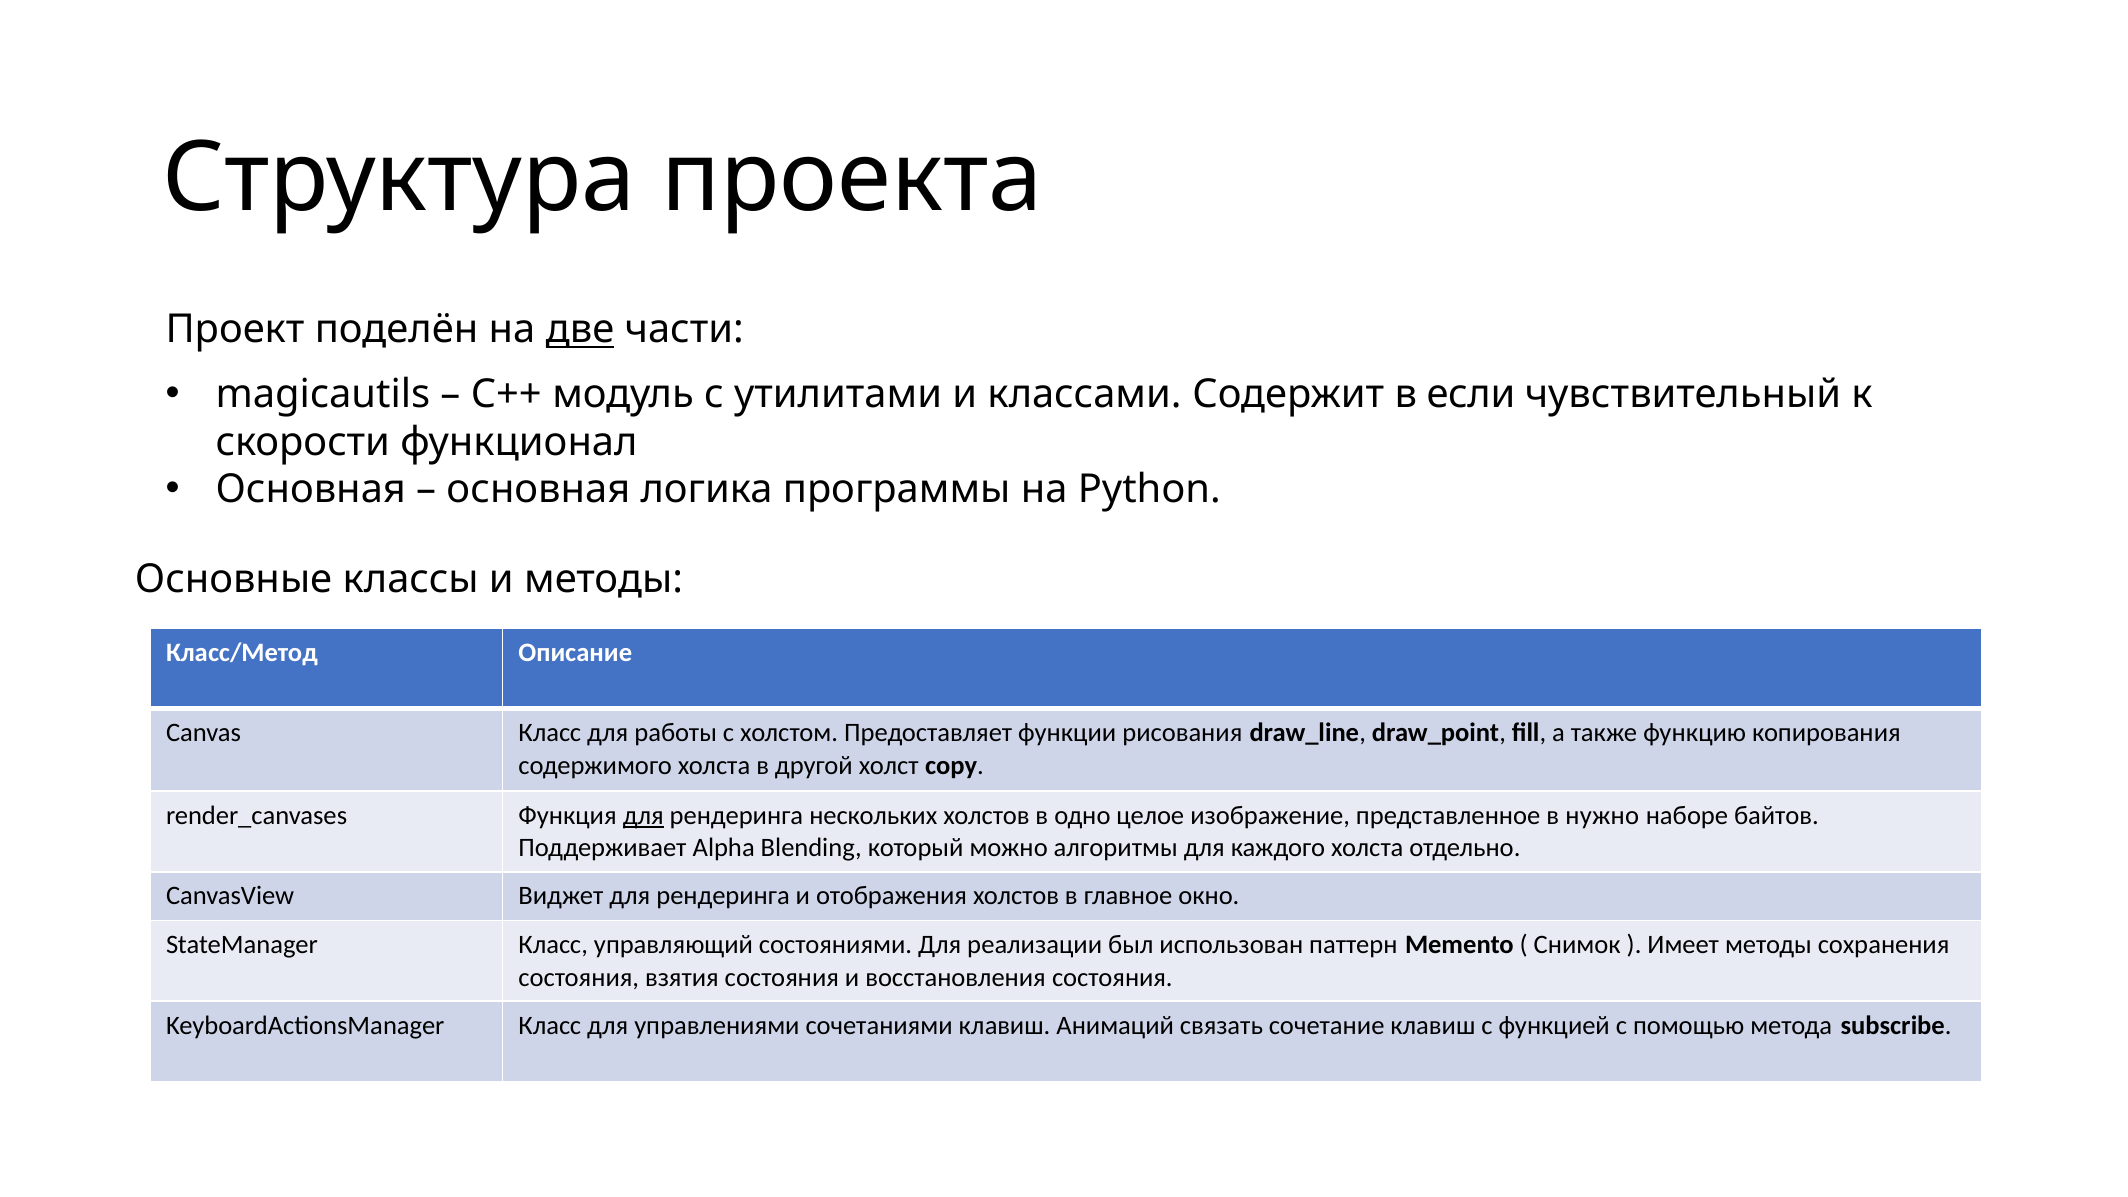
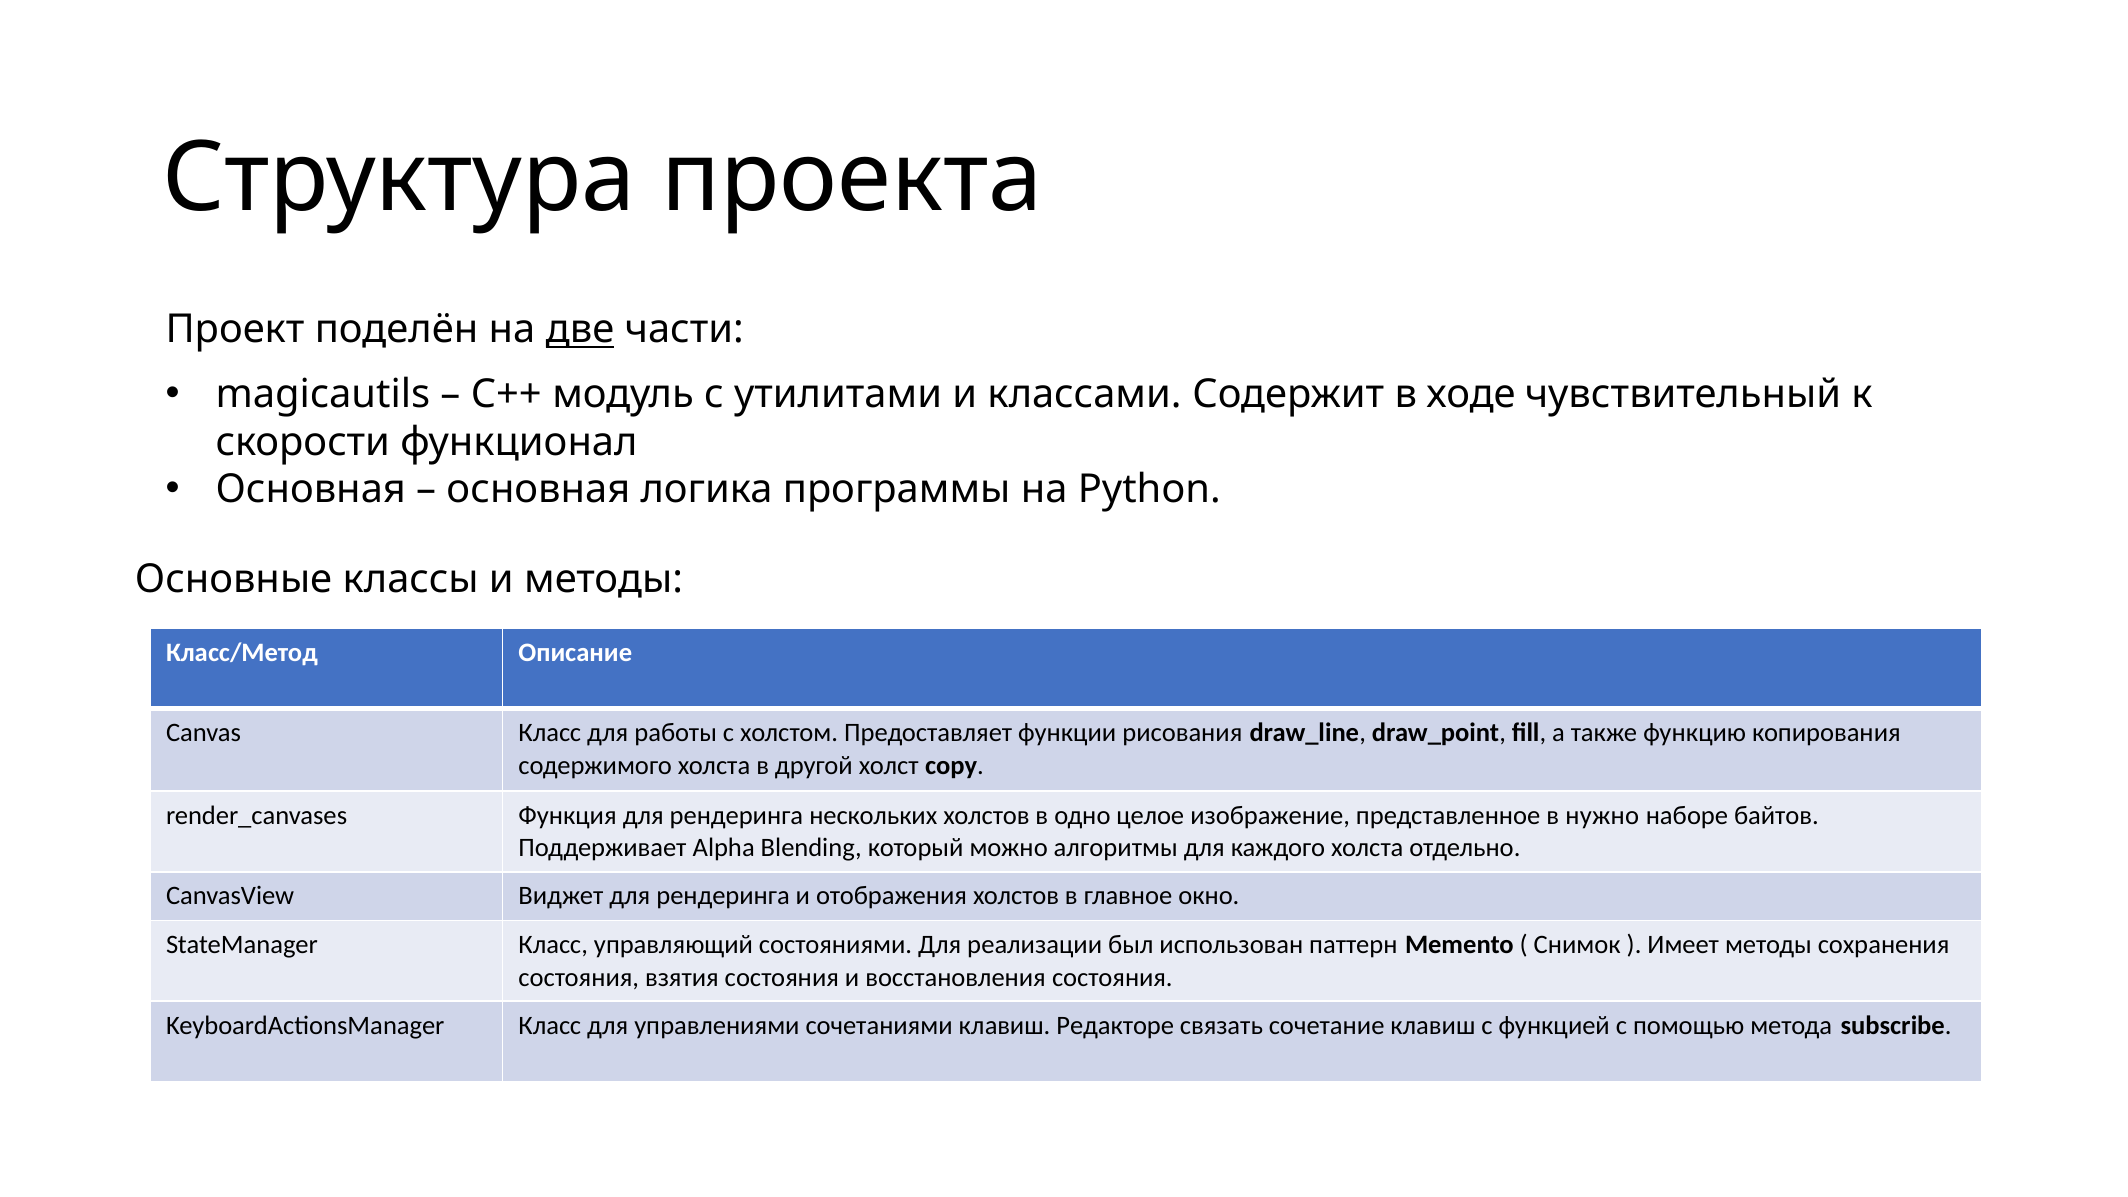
если: если -> ходе
для at (643, 815) underline: present -> none
Анимаций: Анимаций -> Редакторе
